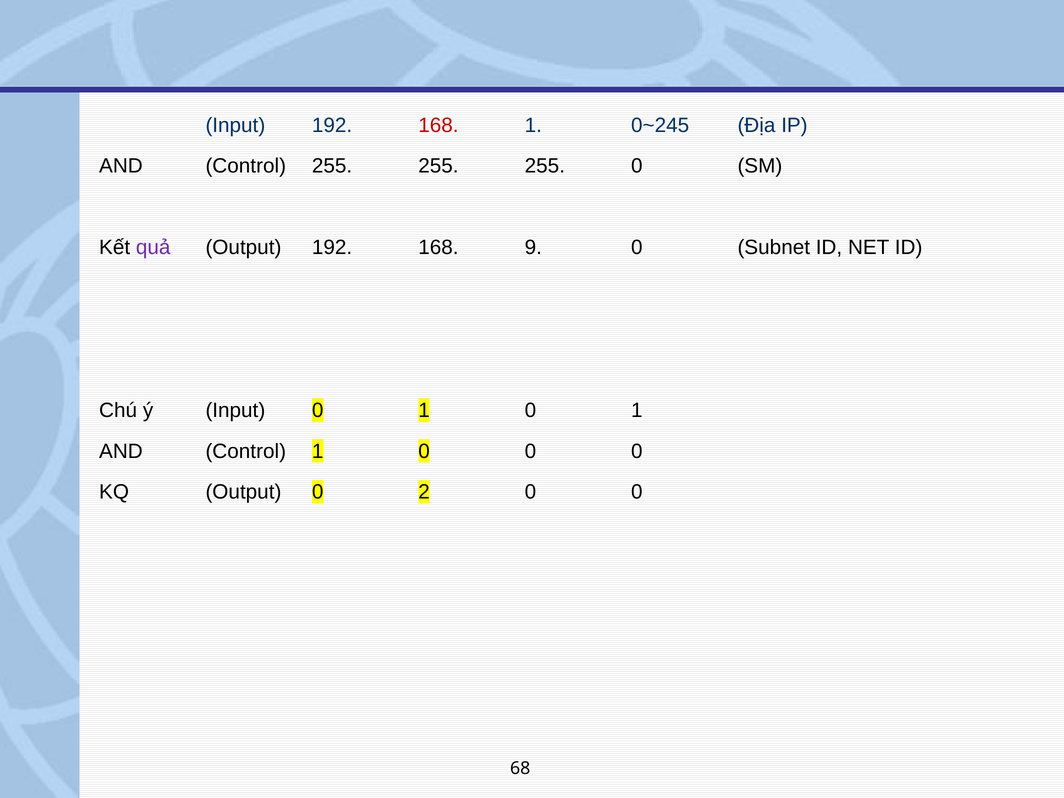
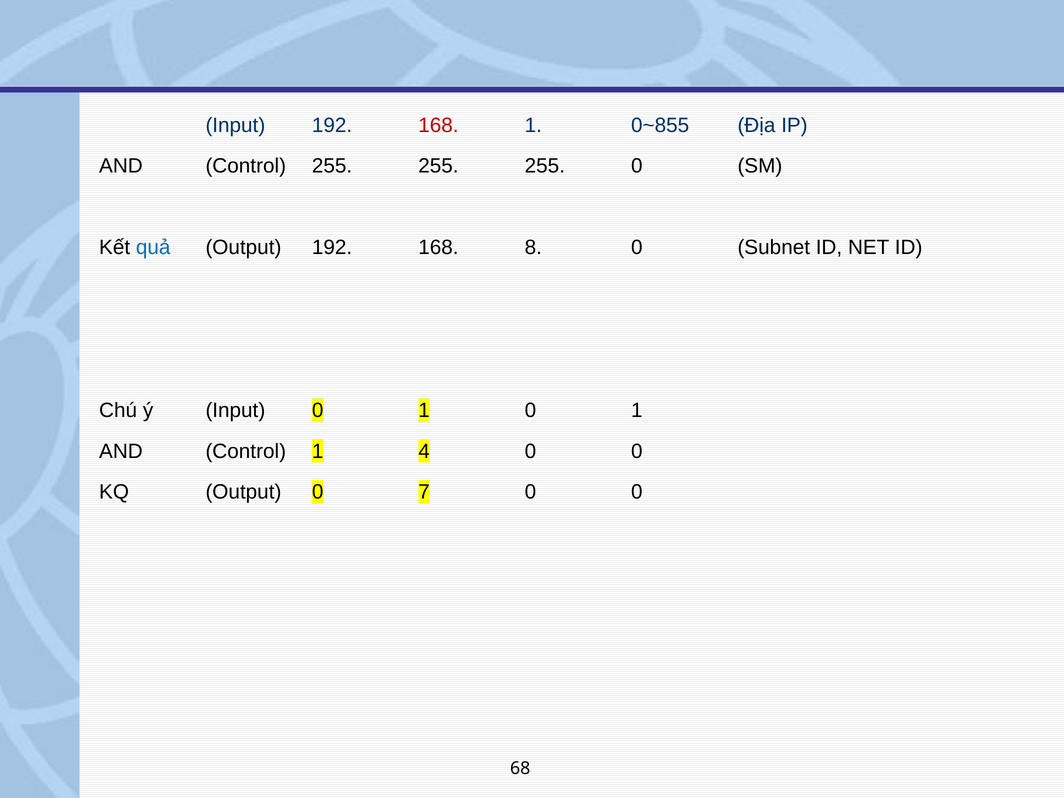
0~245: 0~245 -> 0~855
quả colour: purple -> blue
9: 9 -> 8
Control 1 0: 0 -> 4
2: 2 -> 7
